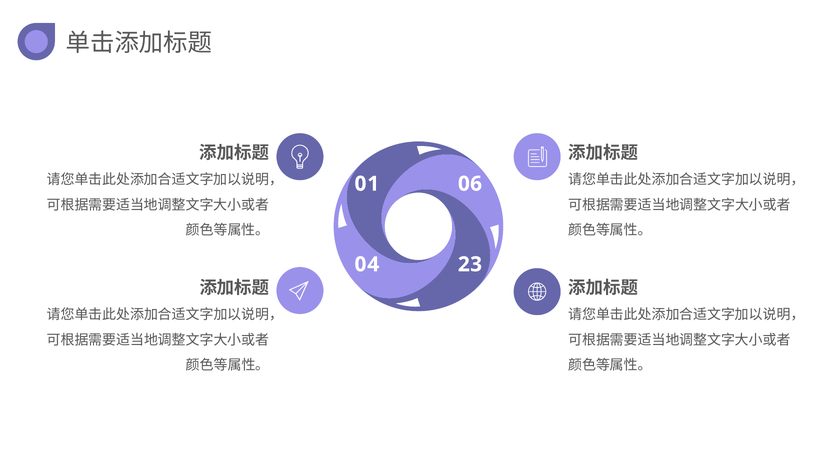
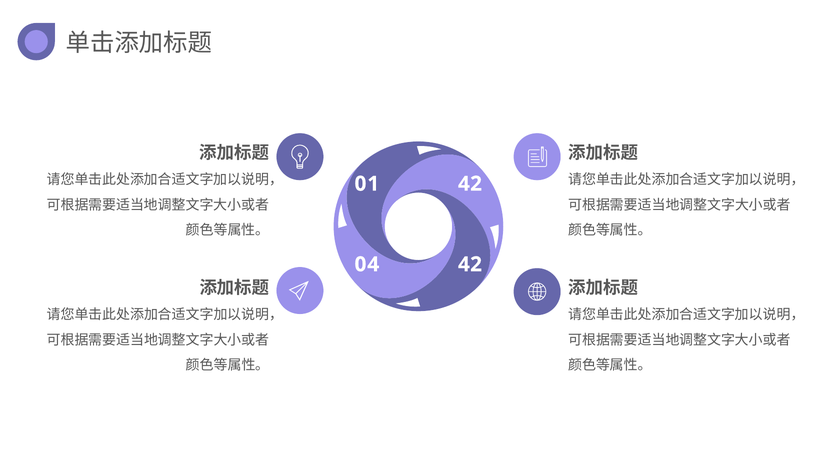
01 06: 06 -> 42
04 23: 23 -> 42
